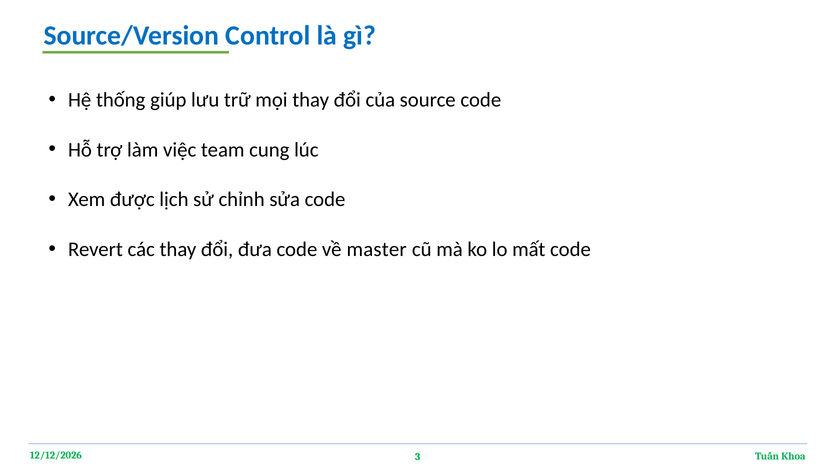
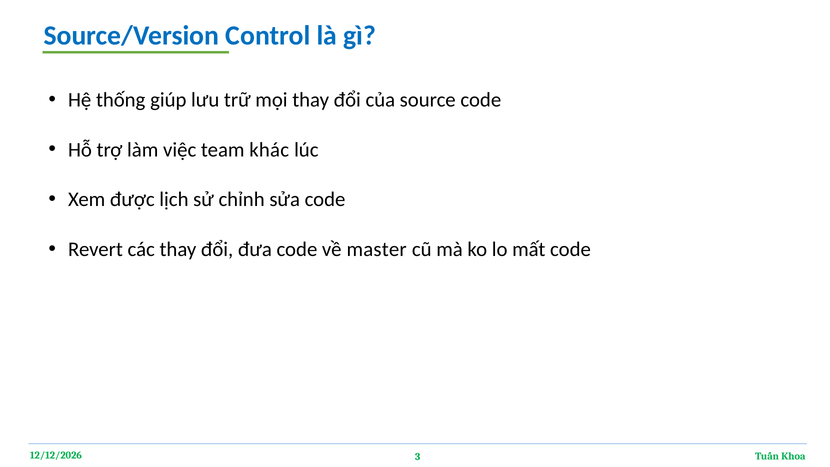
cung: cung -> khác
